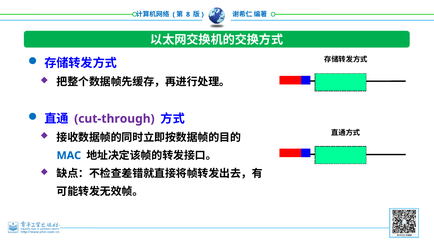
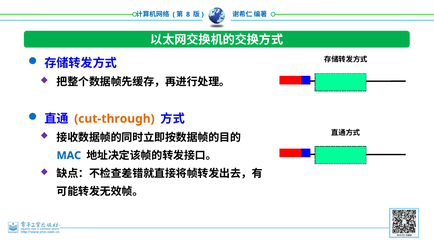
cut-through colour: purple -> orange
